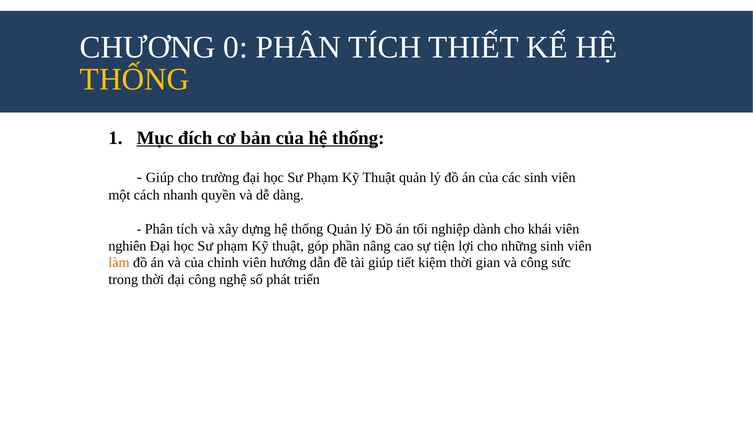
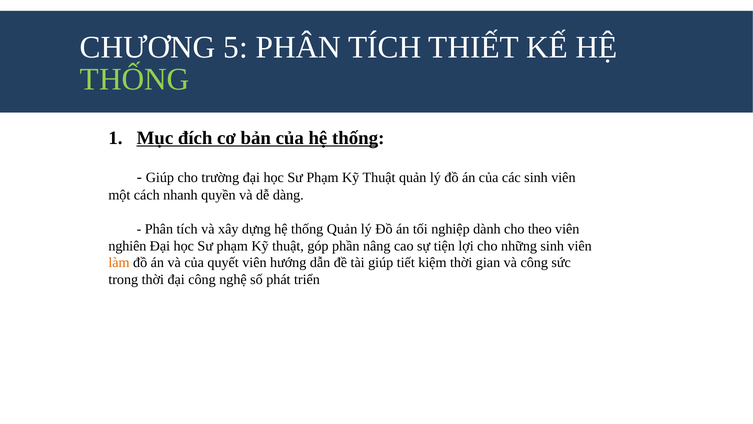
0: 0 -> 5
THỐNG at (135, 79) colour: yellow -> light green
khái: khái -> theo
chỉnh: chỉnh -> quyết
